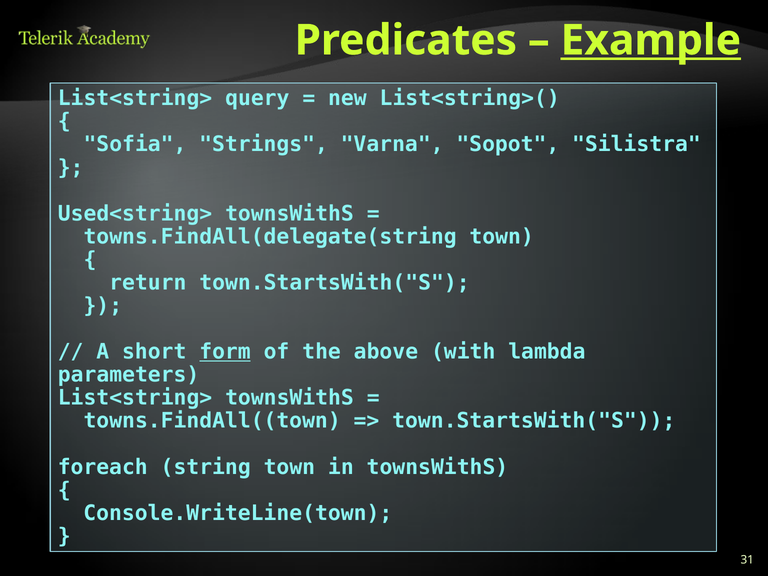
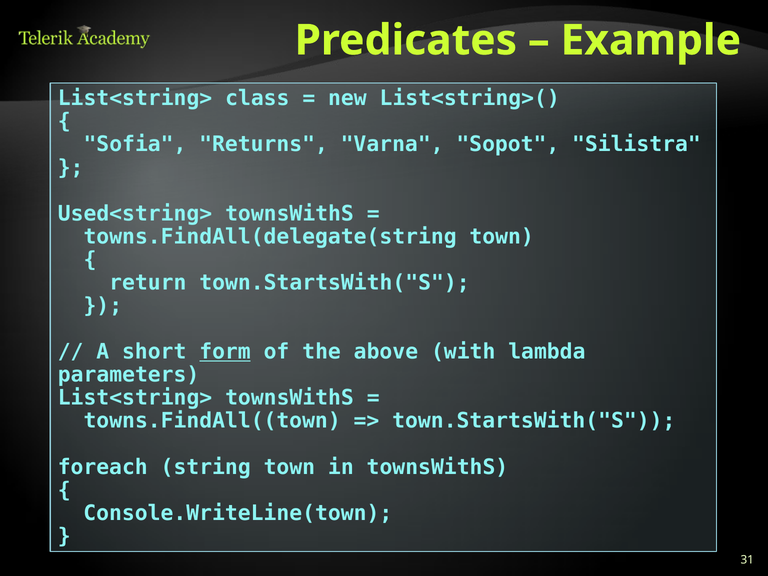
Example underline: present -> none
query: query -> class
Strings: Strings -> Returns
